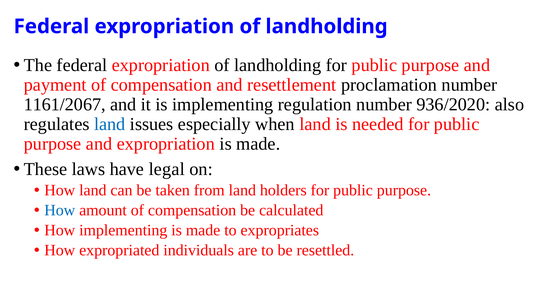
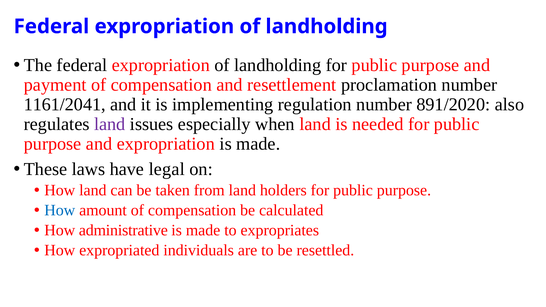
1161/2067: 1161/2067 -> 1161/2041
936/2020: 936/2020 -> 891/2020
land at (110, 124) colour: blue -> purple
How implementing: implementing -> administrative
